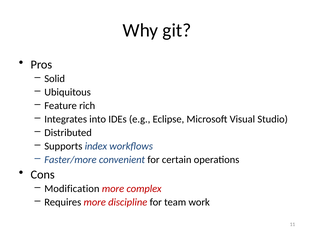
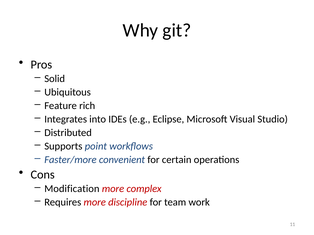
index: index -> point
